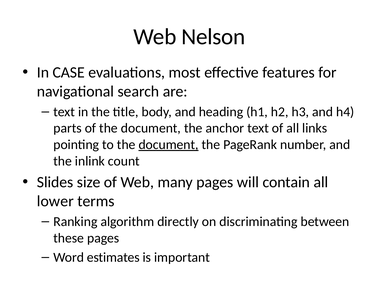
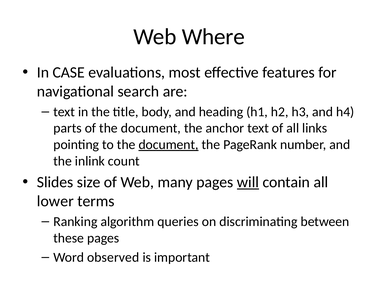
Nelson: Nelson -> Where
will underline: none -> present
directly: directly -> queries
estimates: estimates -> observed
